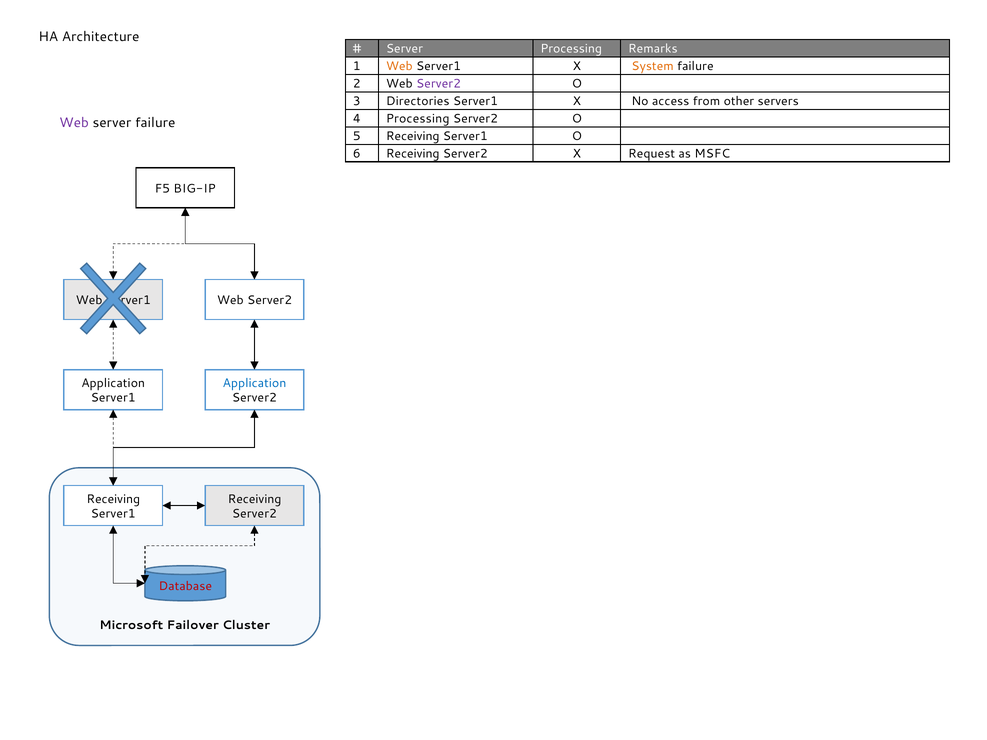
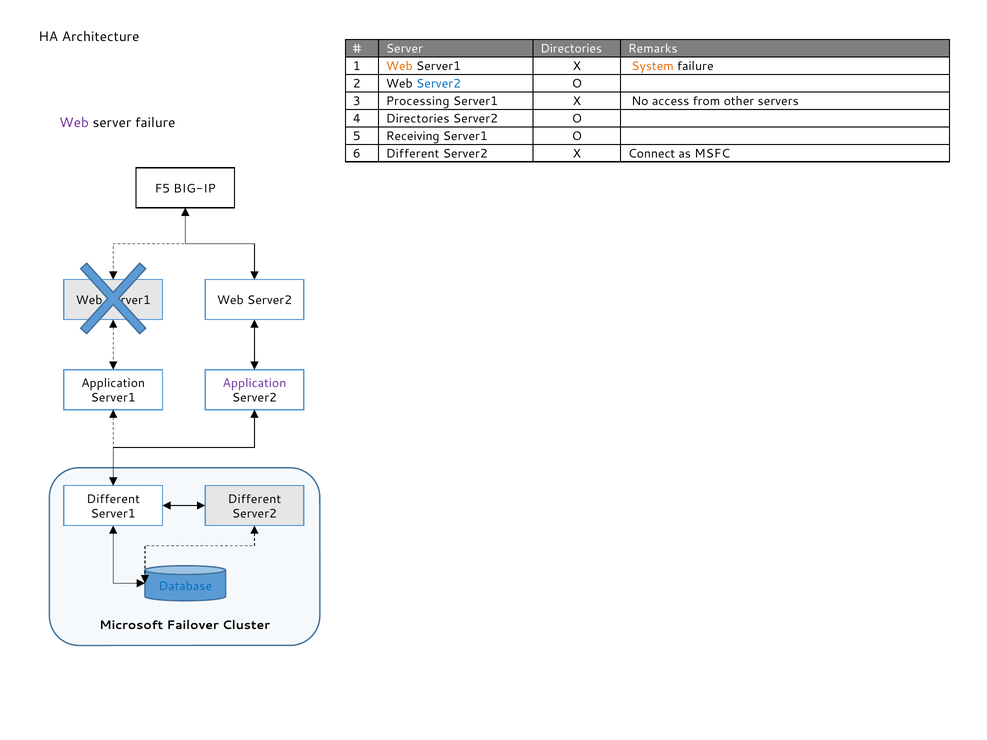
Server Processing: Processing -> Directories
Server2 at (439, 84) colour: purple -> blue
Directories: Directories -> Processing
4 Processing: Processing -> Directories
6 Receiving: Receiving -> Different
Request: Request -> Connect
Application at (254, 383) colour: blue -> purple
Receiving at (113, 499): Receiving -> Different
Receiving at (255, 499): Receiving -> Different
Database colour: red -> blue
